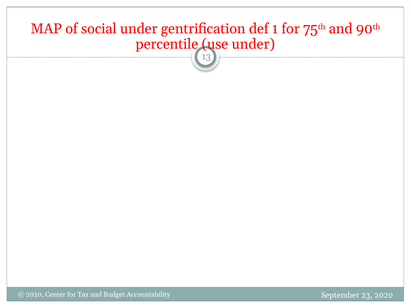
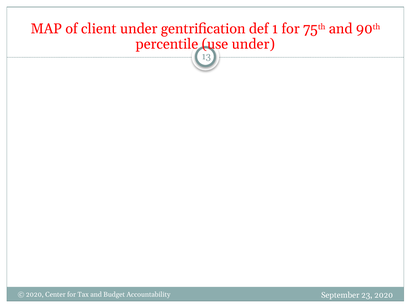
social: social -> client
